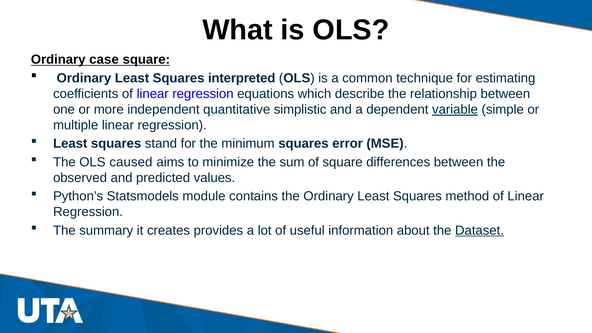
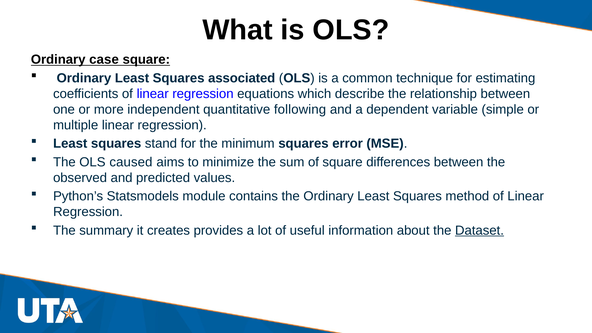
interpreted: interpreted -> associated
simplistic: simplistic -> following
variable underline: present -> none
